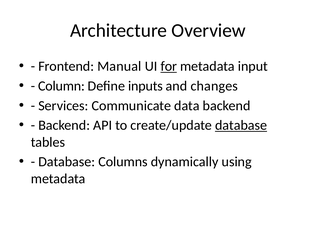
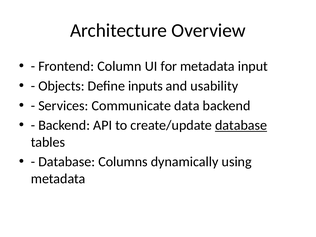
Manual: Manual -> Column
for underline: present -> none
Column: Column -> Objects
changes: changes -> usability
